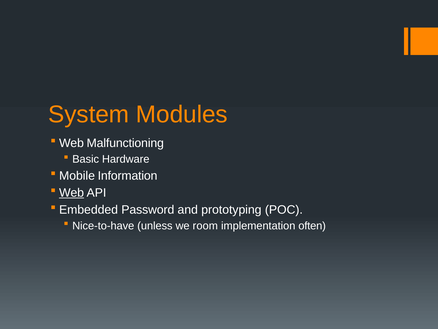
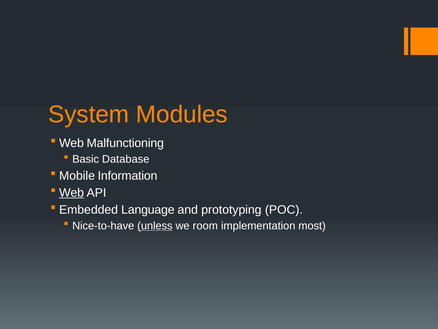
Hardware: Hardware -> Database
Password: Password -> Language
unless underline: none -> present
often: often -> most
